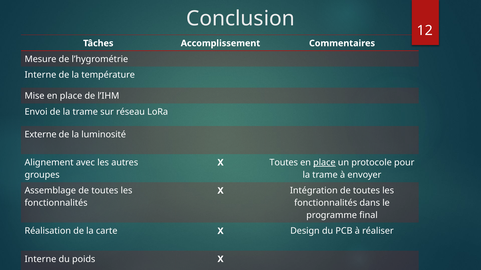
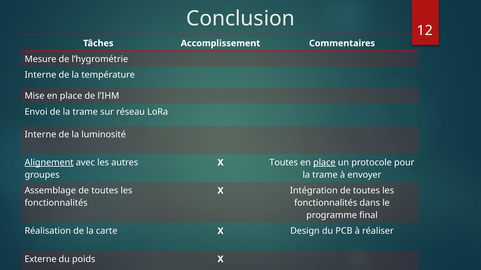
Externe at (41, 135): Externe -> Interne
Alignement underline: none -> present
Interne at (40, 260): Interne -> Externe
